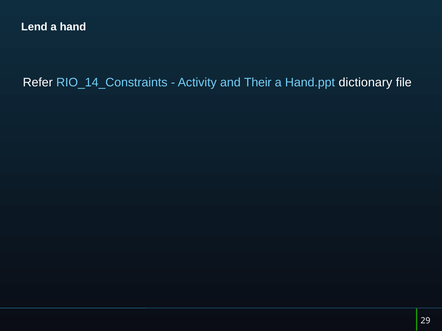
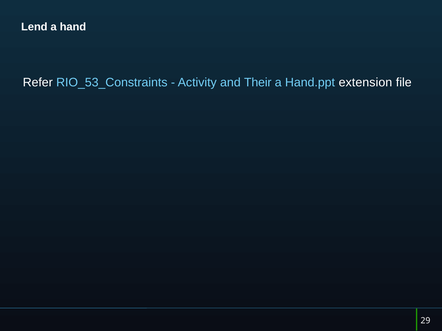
RIO_14_Constraints: RIO_14_Constraints -> RIO_53_Constraints
dictionary: dictionary -> extension
